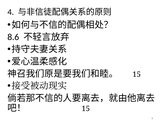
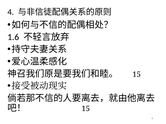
8.6: 8.6 -> 1.6
